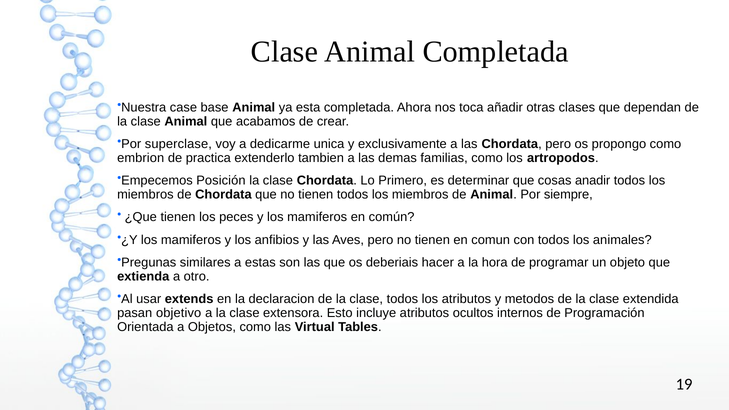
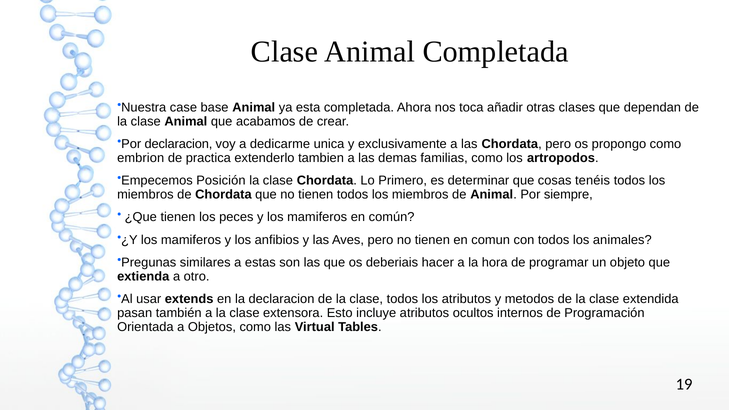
superclase at (178, 144): superclase -> declaracion
anadir: anadir -> tenéis
objetivo: objetivo -> también
